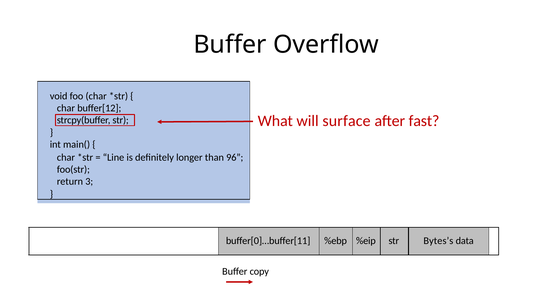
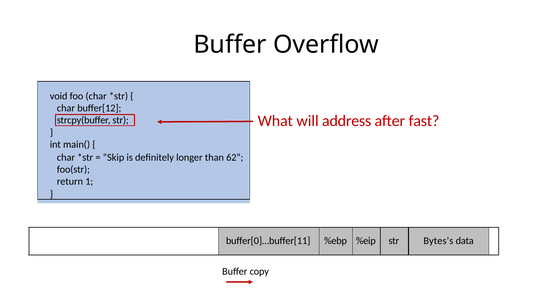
surface: surface -> address
Line: Line -> Skip
96: 96 -> 62
3: 3 -> 1
